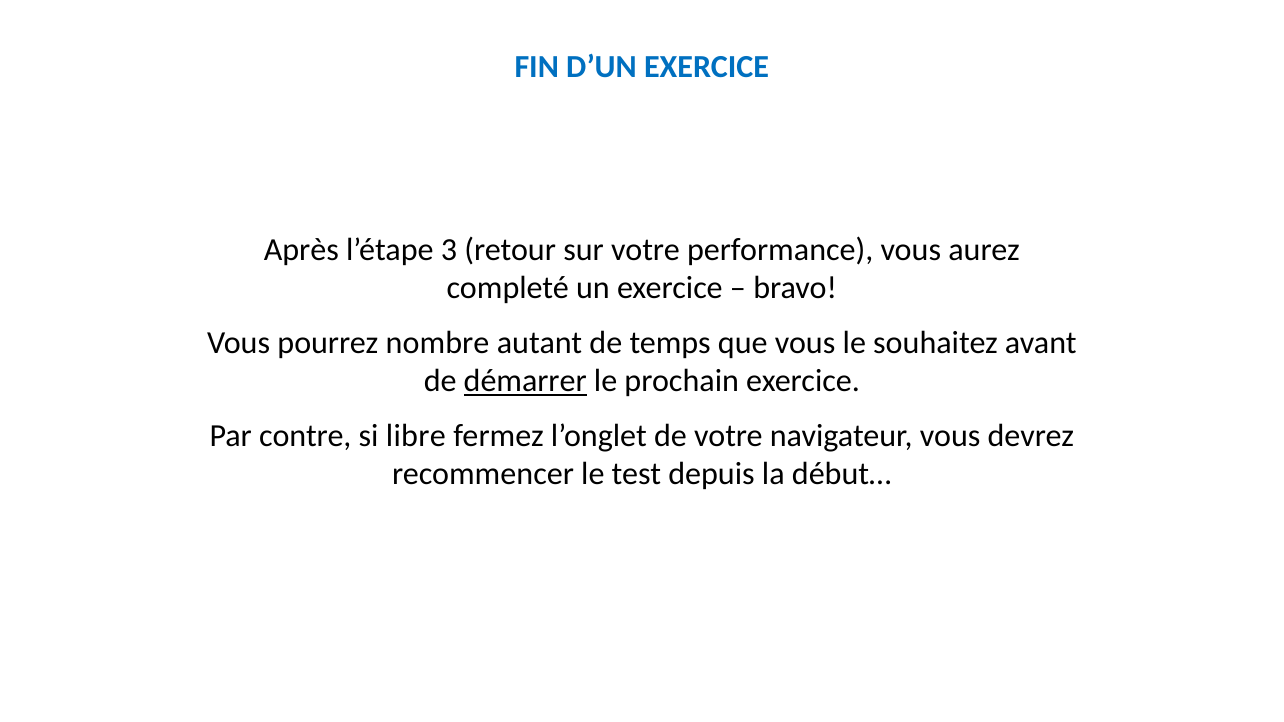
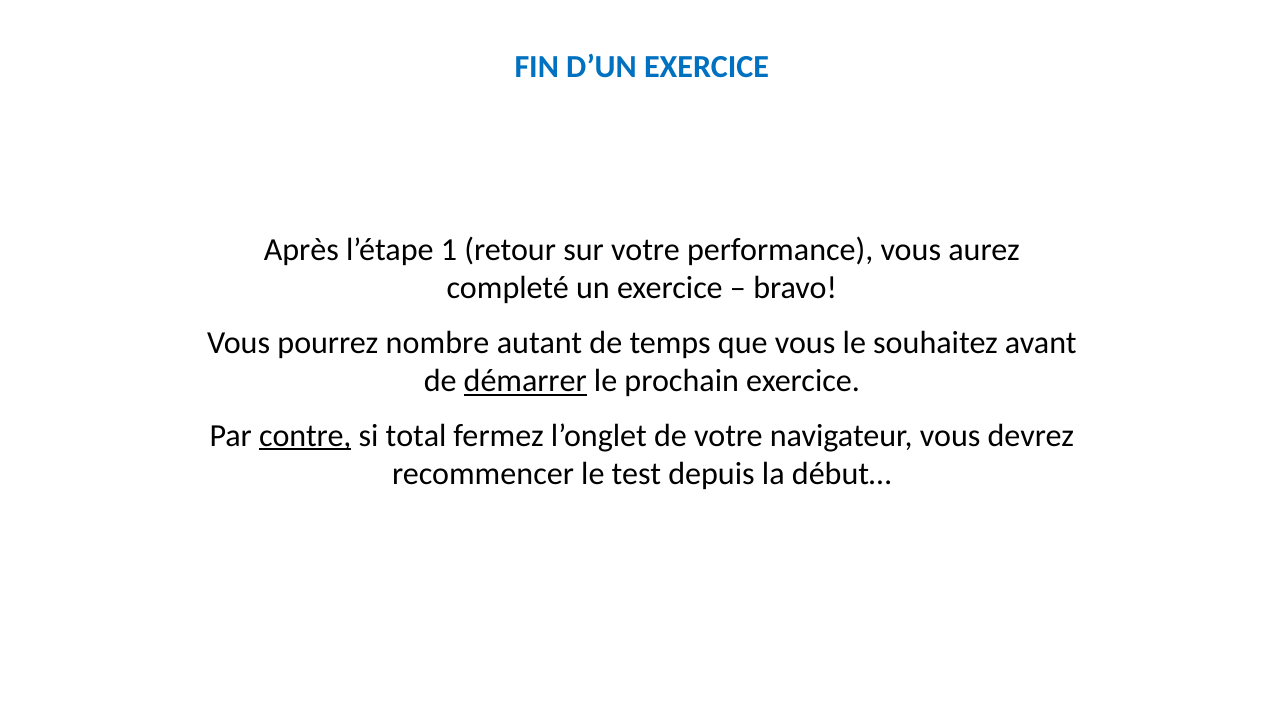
3: 3 -> 1
contre underline: none -> present
libre: libre -> total
